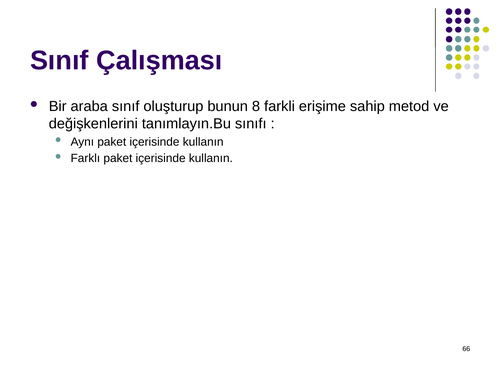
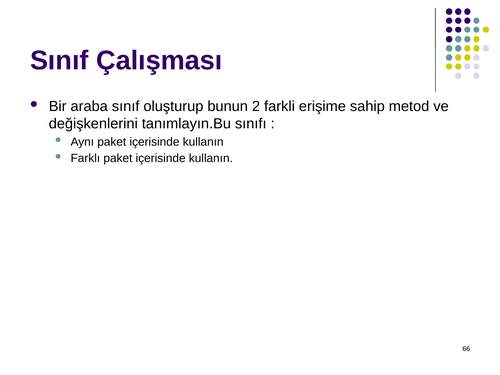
8: 8 -> 2
